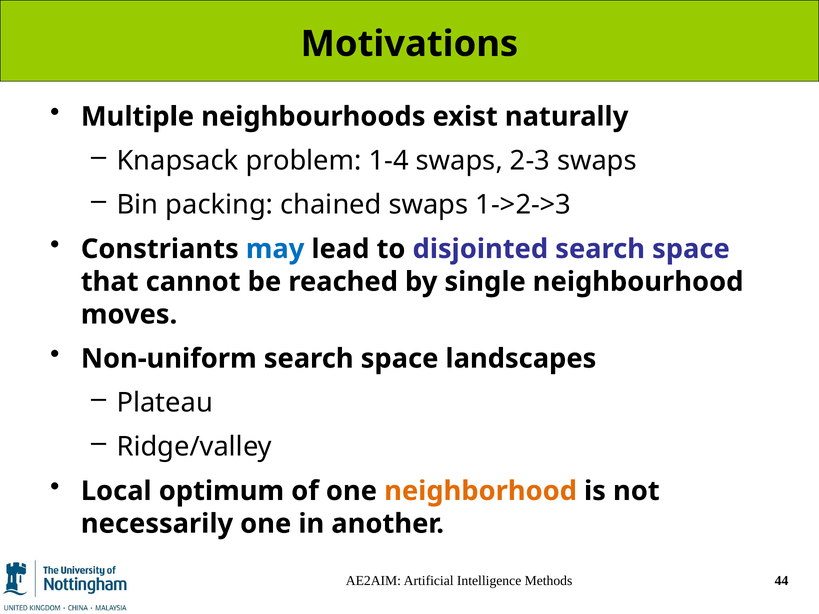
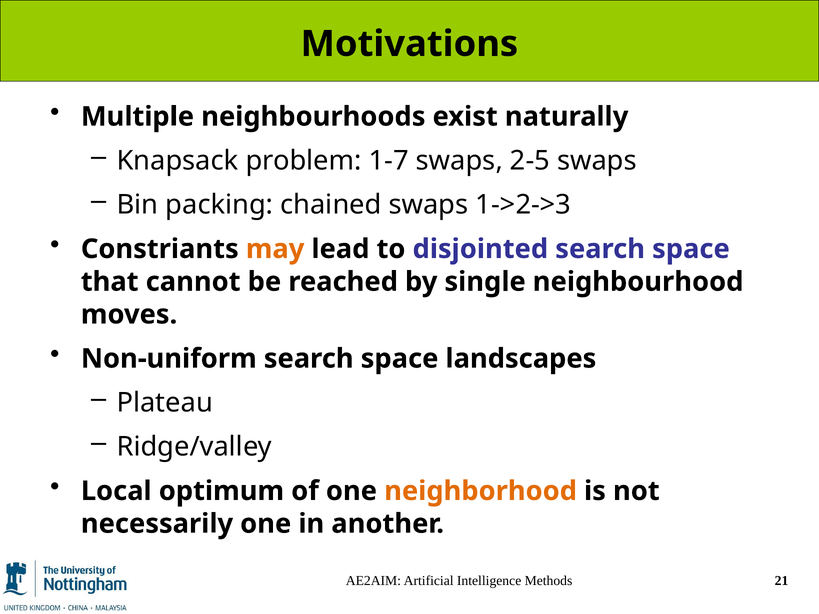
1-4: 1-4 -> 1-7
2-3: 2-3 -> 2-5
may colour: blue -> orange
44: 44 -> 21
